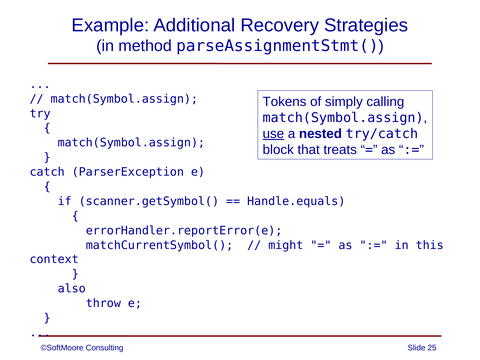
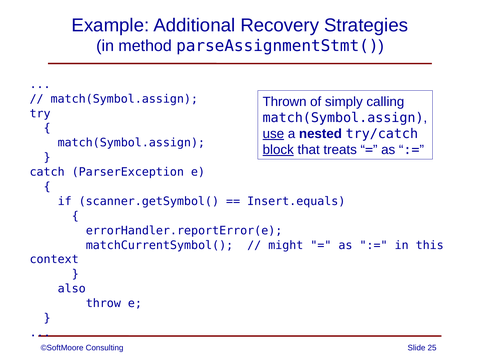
Tokens: Tokens -> Thrown
block underline: none -> present
Handle.equals: Handle.equals -> Insert.equals
